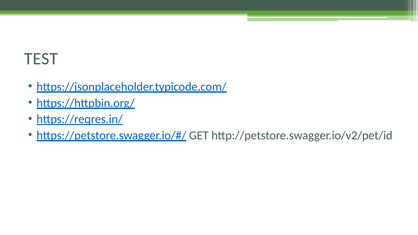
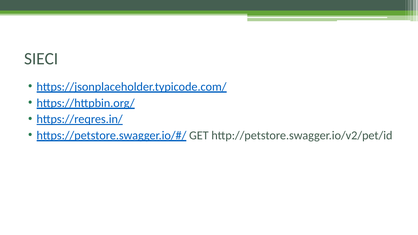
TEST: TEST -> SIECI
